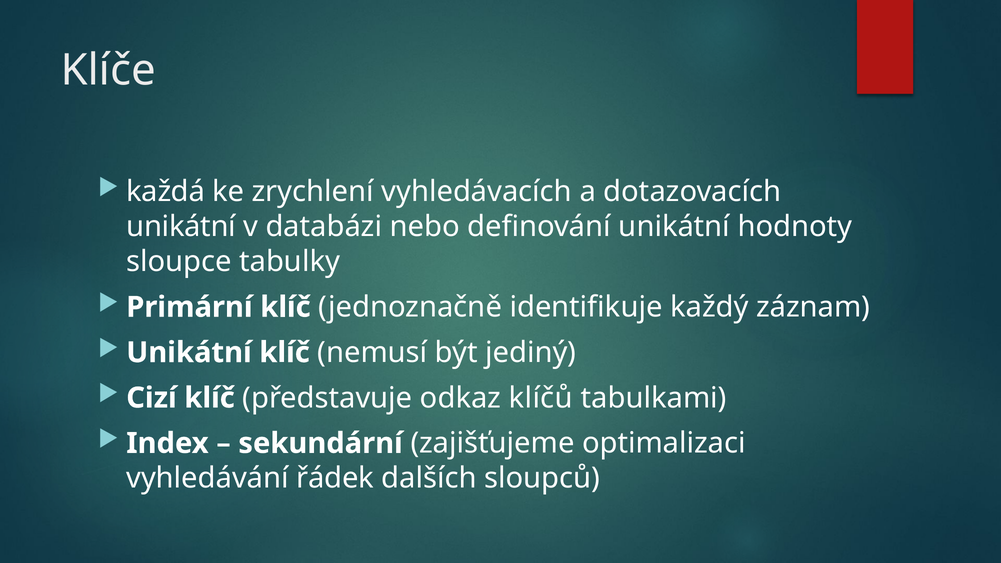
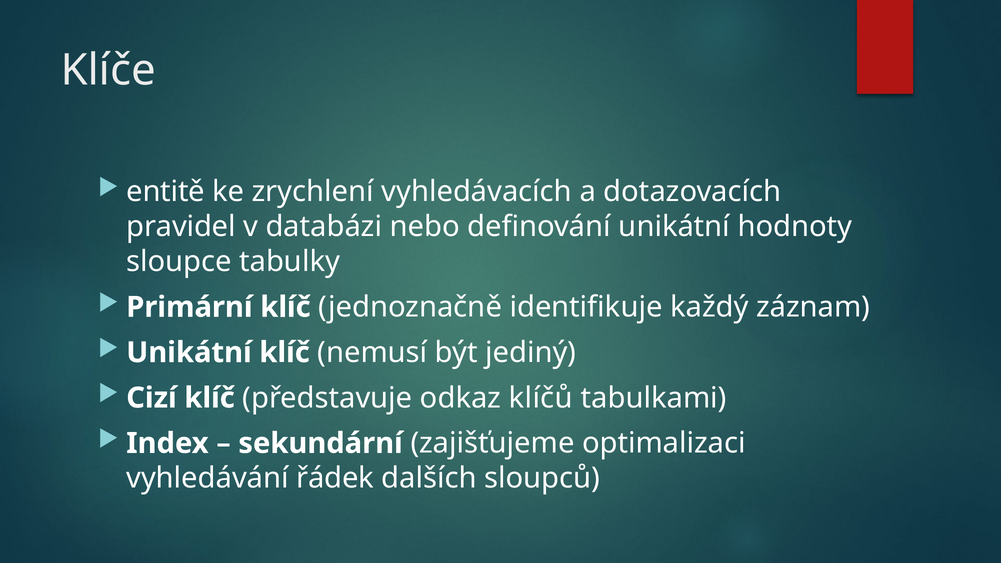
každá: každá -> entitě
unikátní at (181, 227): unikátní -> pravidel
